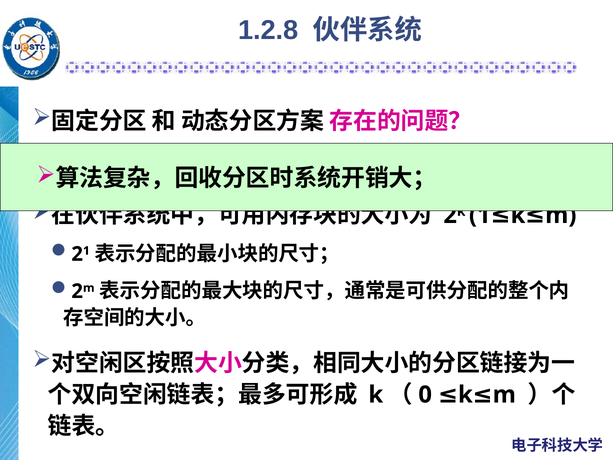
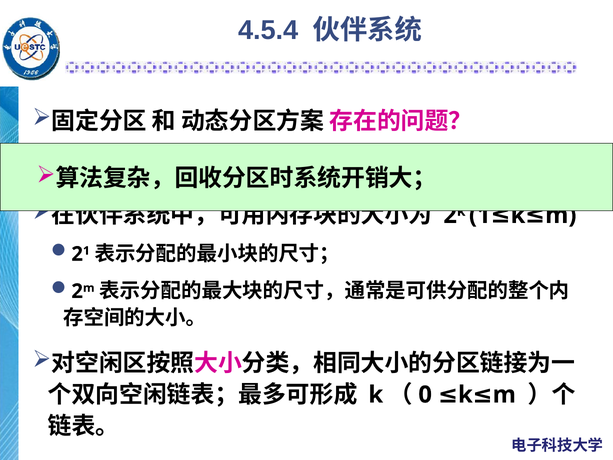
1.2.8: 1.2.8 -> 4.5.4
